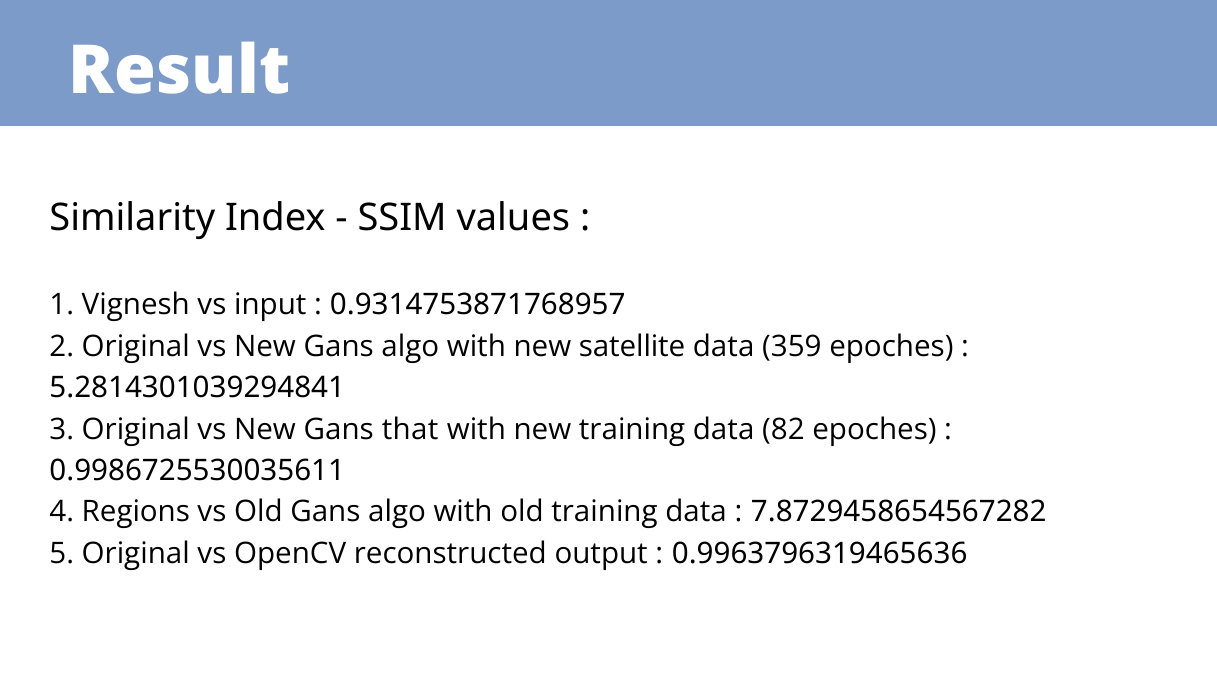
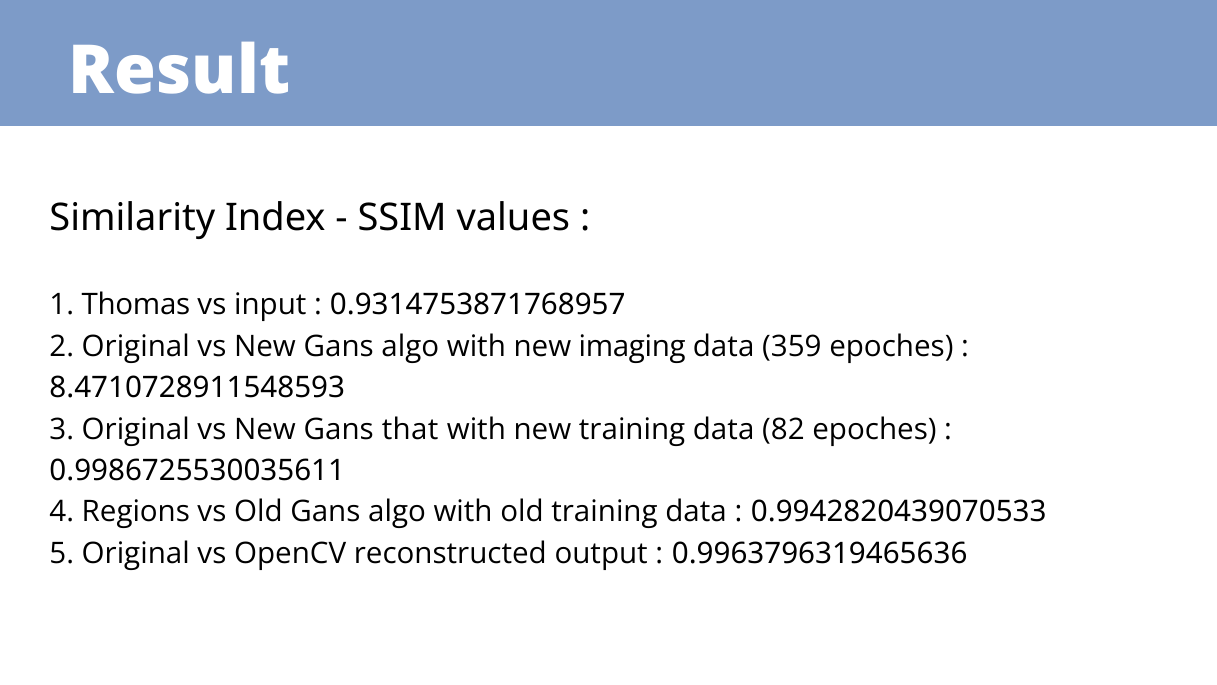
Vignesh: Vignesh -> Thomas
satellite: satellite -> imaging
5.2814301039294841: 5.2814301039294841 -> 8.4710728911548593
7.8729458654567282: 7.8729458654567282 -> 0.9942820439070533
